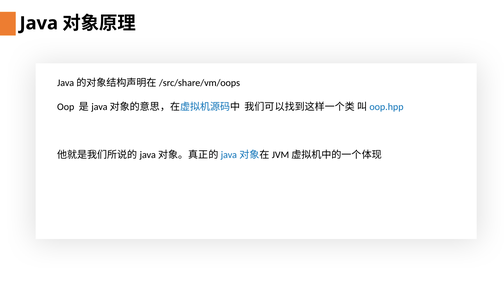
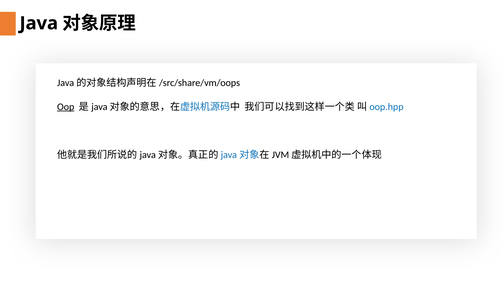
Oop underline: none -> present
